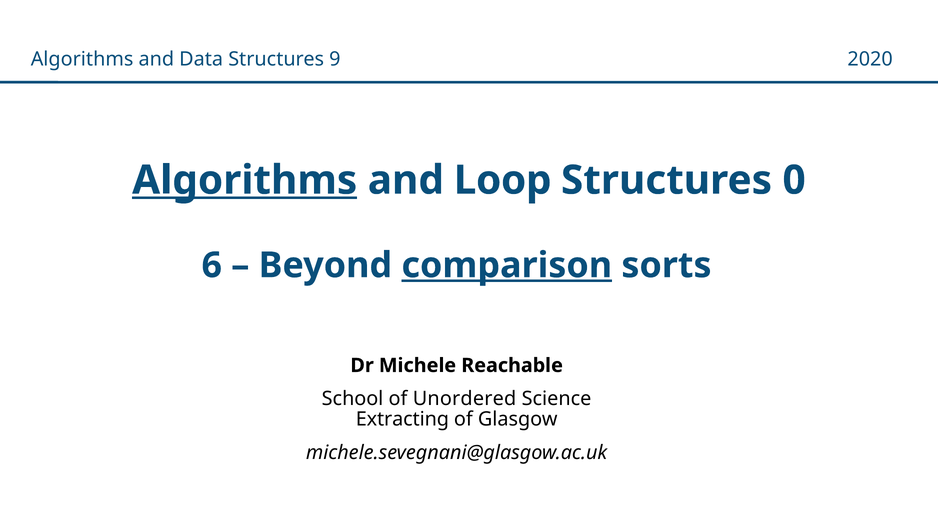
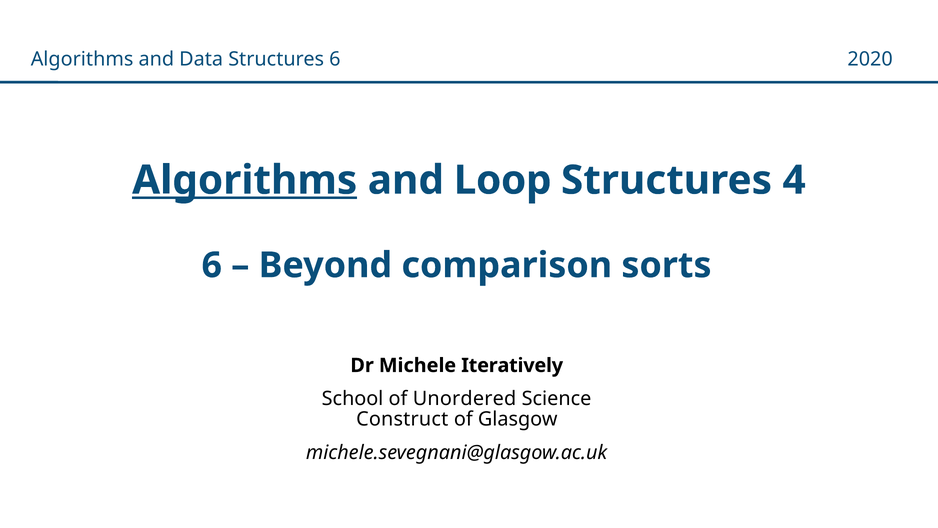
Structures 9: 9 -> 6
0: 0 -> 4
comparison underline: present -> none
Reachable: Reachable -> Iteratively
Extracting: Extracting -> Construct
